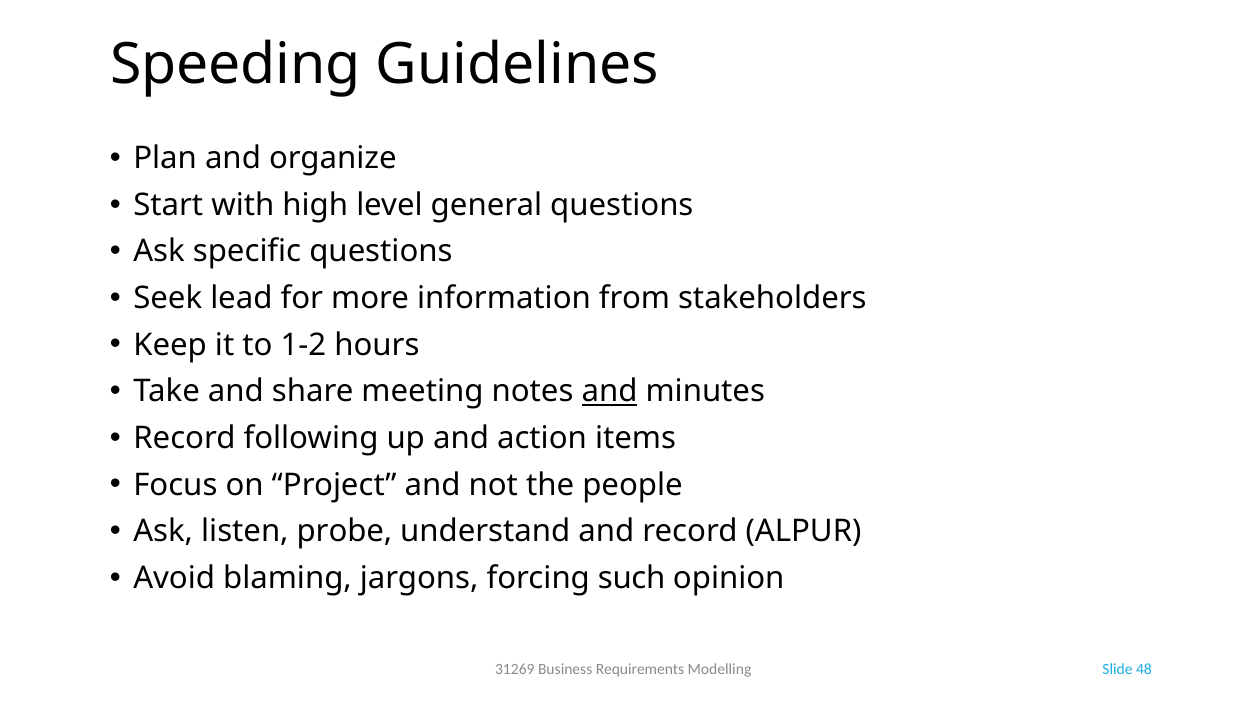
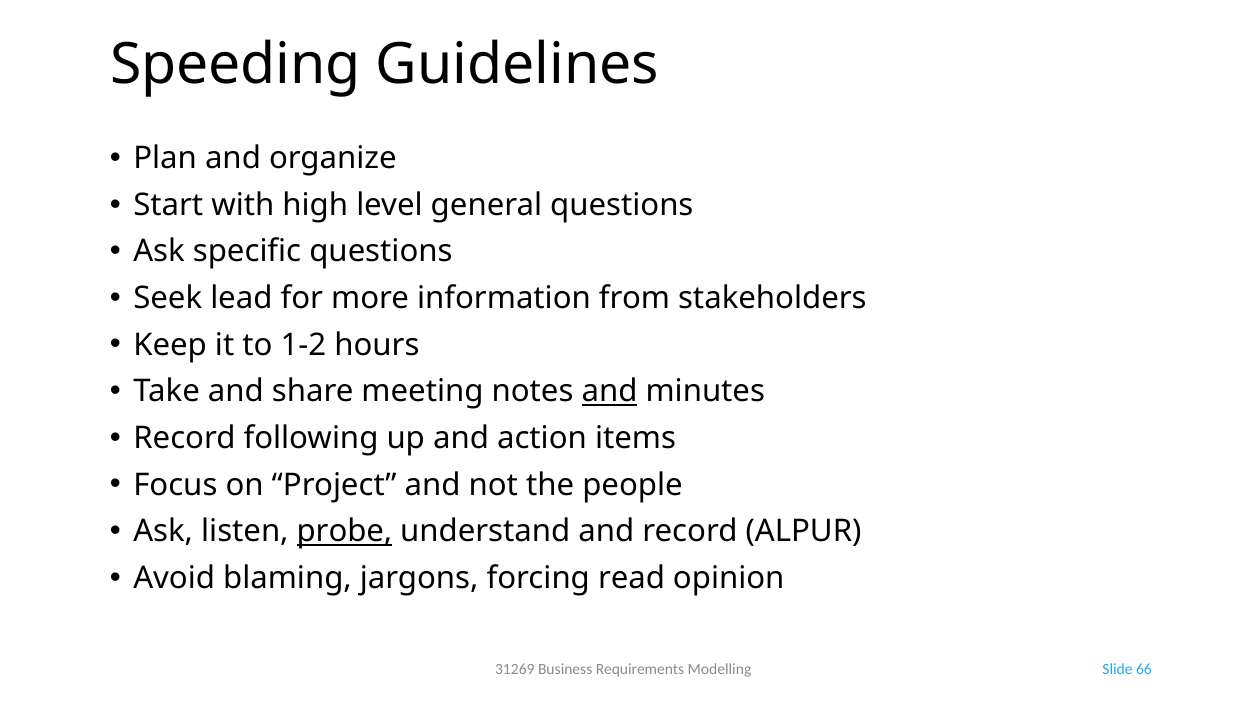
probe underline: none -> present
such: such -> read
48: 48 -> 66
